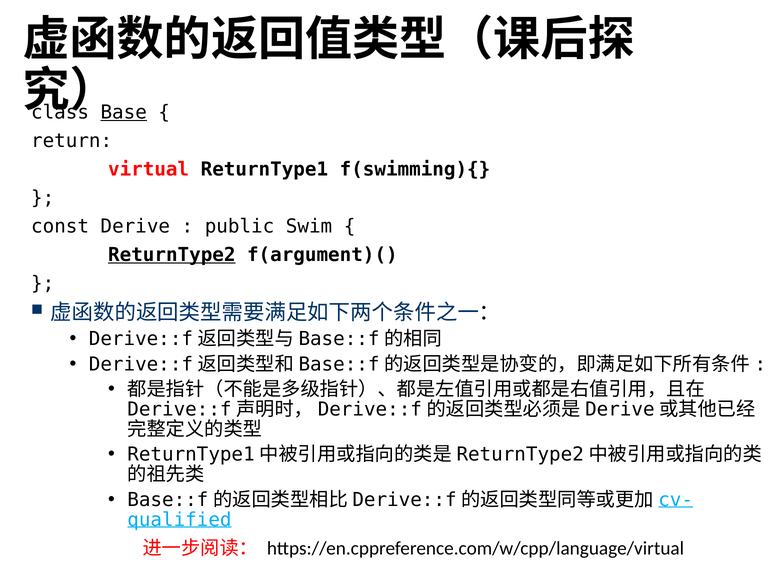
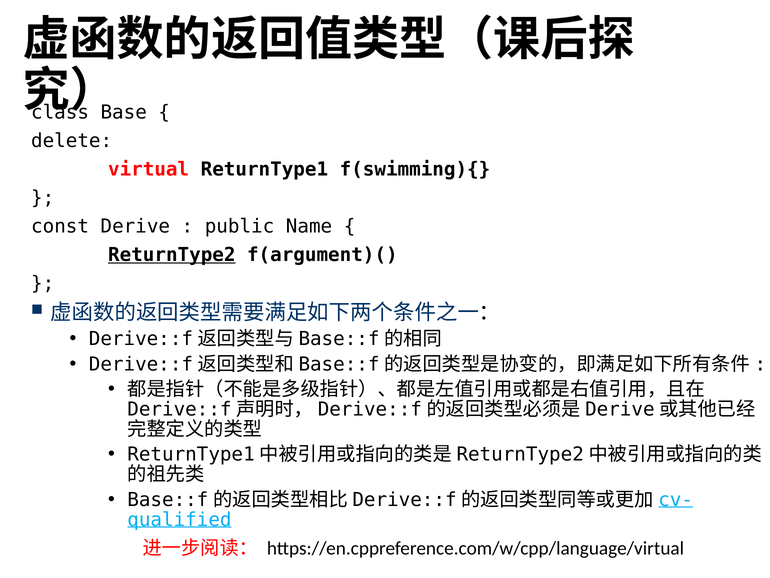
Base underline: present -> none
return: return -> delete
Swim: Swim -> Name
